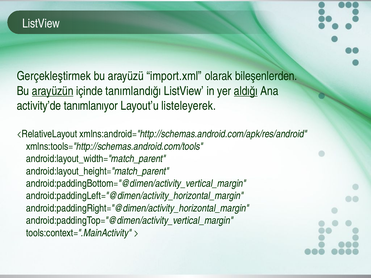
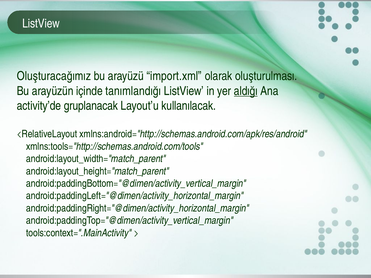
Gerçekleştirmek: Gerçekleştirmek -> Oluşturacağımız
bileşenlerden: bileşenlerden -> oluşturulması
arayüzün underline: present -> none
tanımlanıyor: tanımlanıyor -> gruplanacak
listeleyerek: listeleyerek -> kullanılacak
